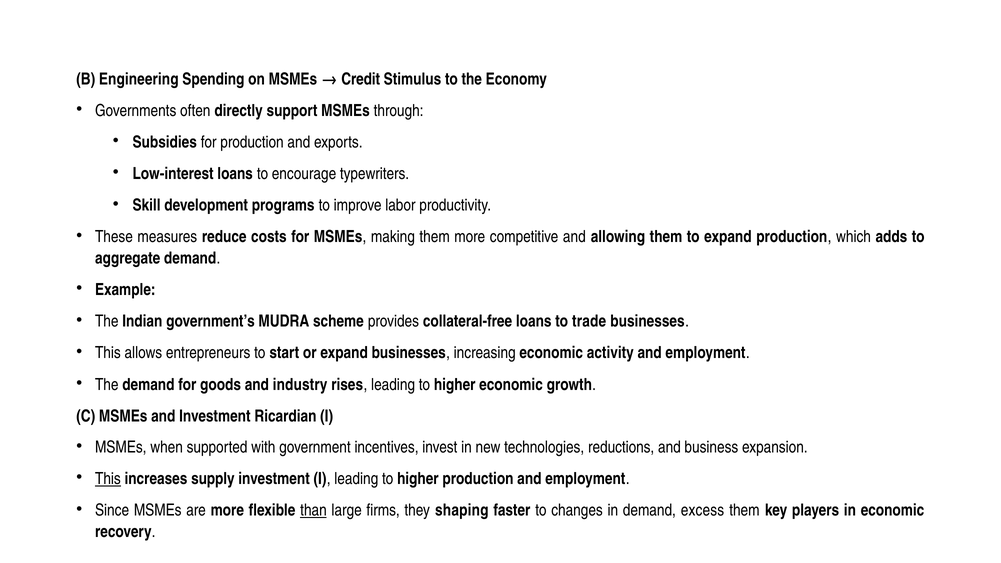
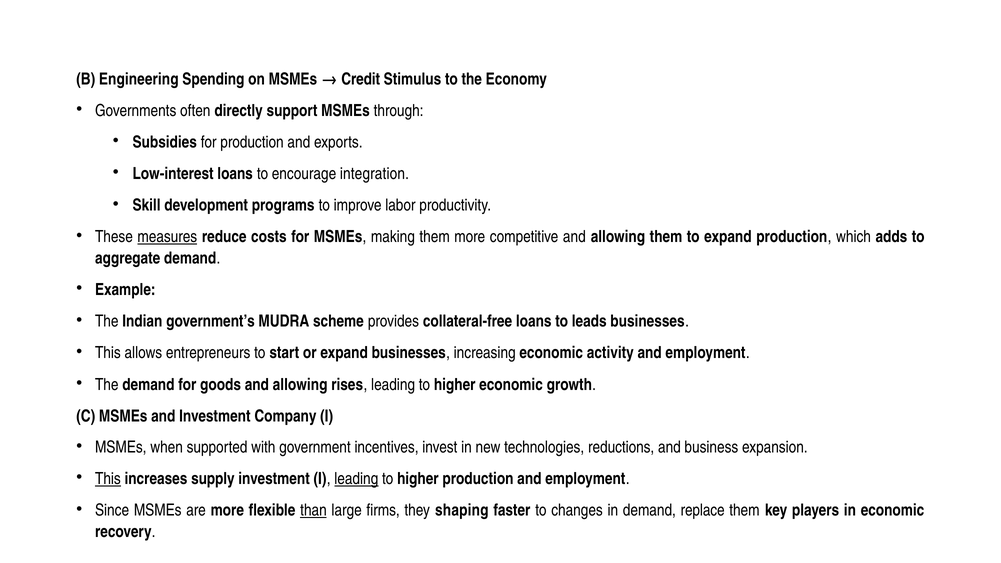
typewriters: typewriters -> integration
measures underline: none -> present
trade: trade -> leads
goods and industry: industry -> allowing
Ricardian: Ricardian -> Company
leading at (356, 479) underline: none -> present
excess: excess -> replace
